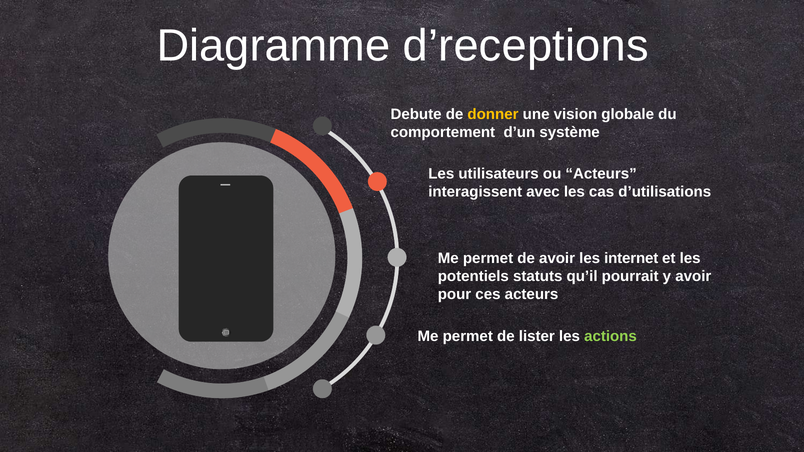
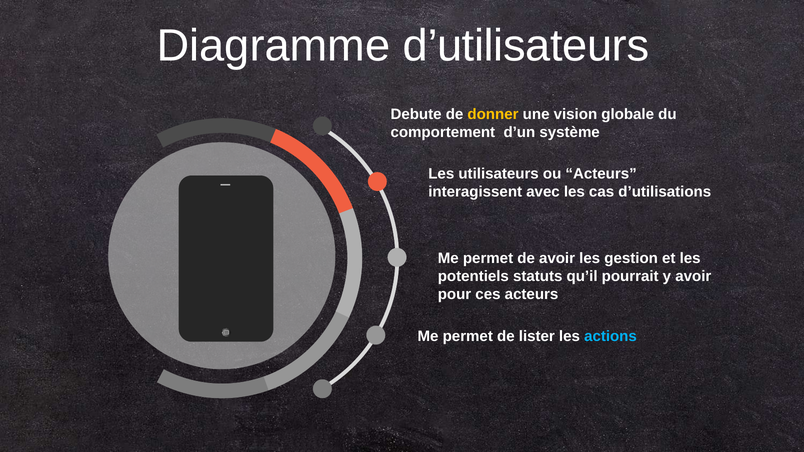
d’receptions: d’receptions -> d’utilisateurs
internet: internet -> gestion
actions colour: light green -> light blue
